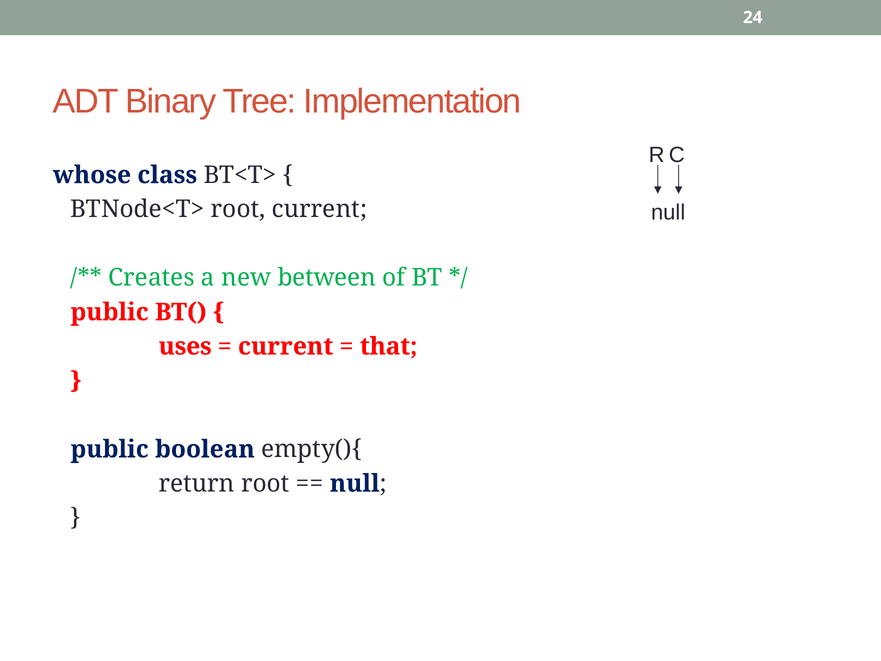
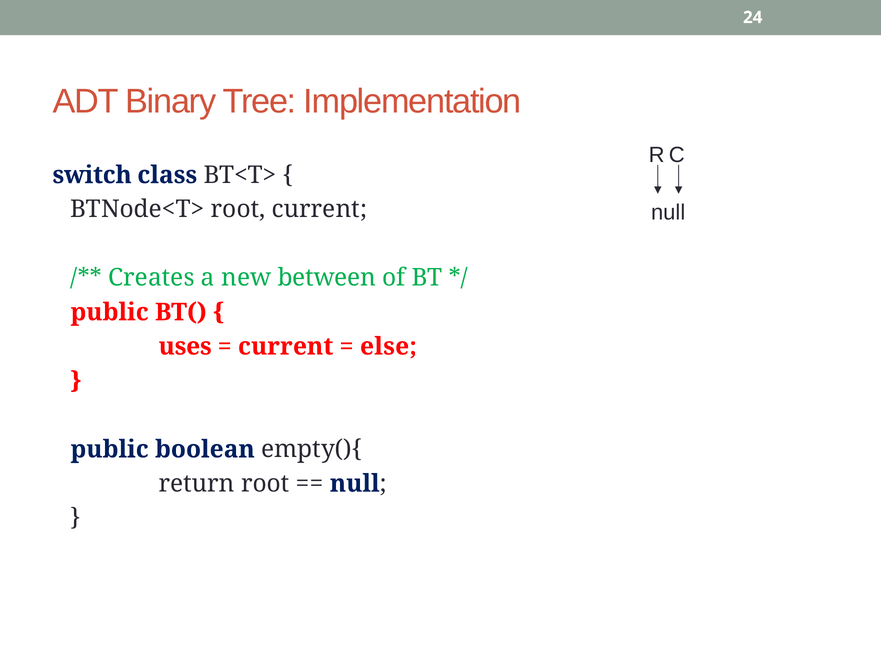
whose: whose -> switch
that: that -> else
